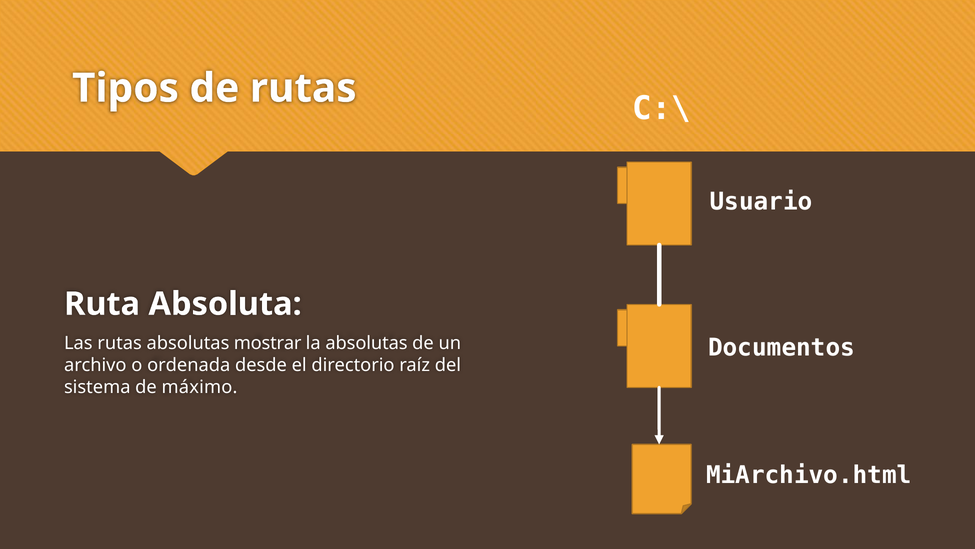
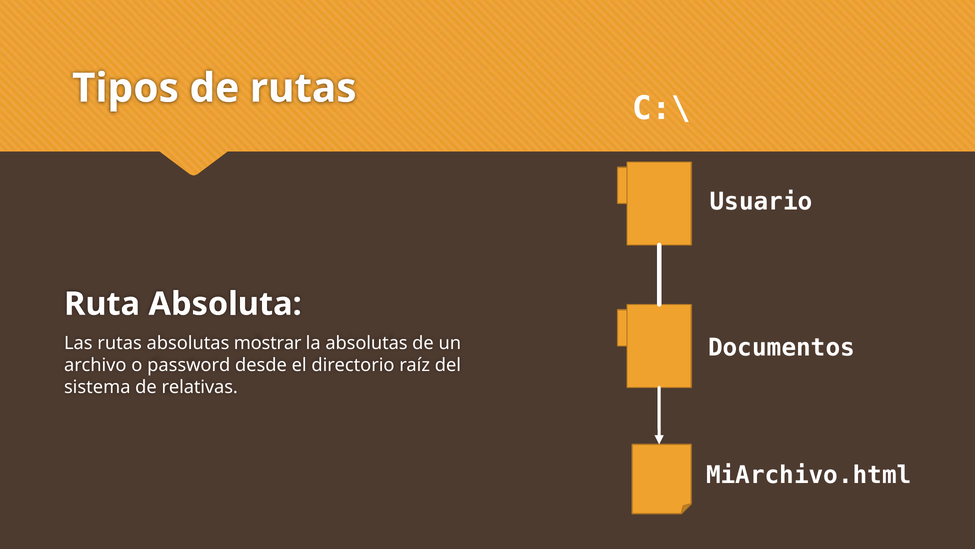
ordenada: ordenada -> password
máximo: máximo -> relativas
